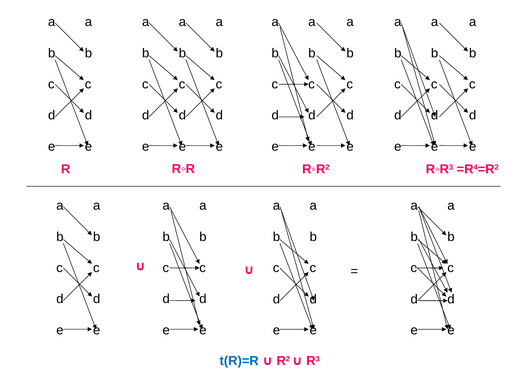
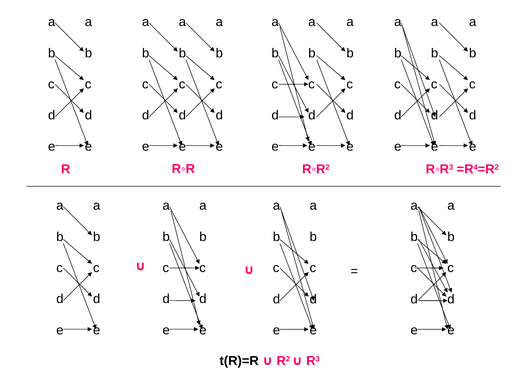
t(R)=R colour: blue -> black
